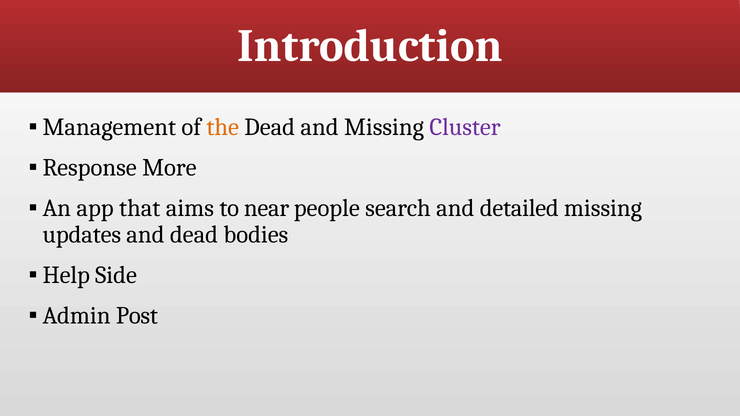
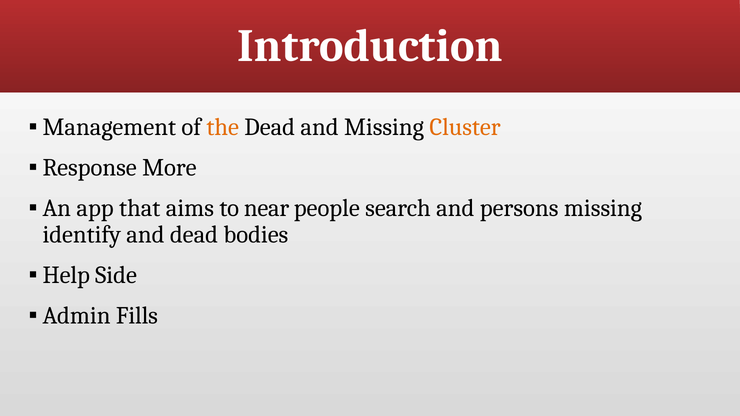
Cluster colour: purple -> orange
detailed: detailed -> persons
updates: updates -> identify
Post: Post -> Fills
